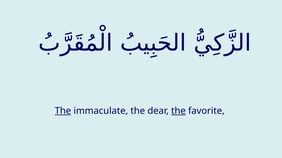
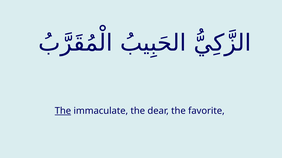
the at (178, 111) underline: present -> none
